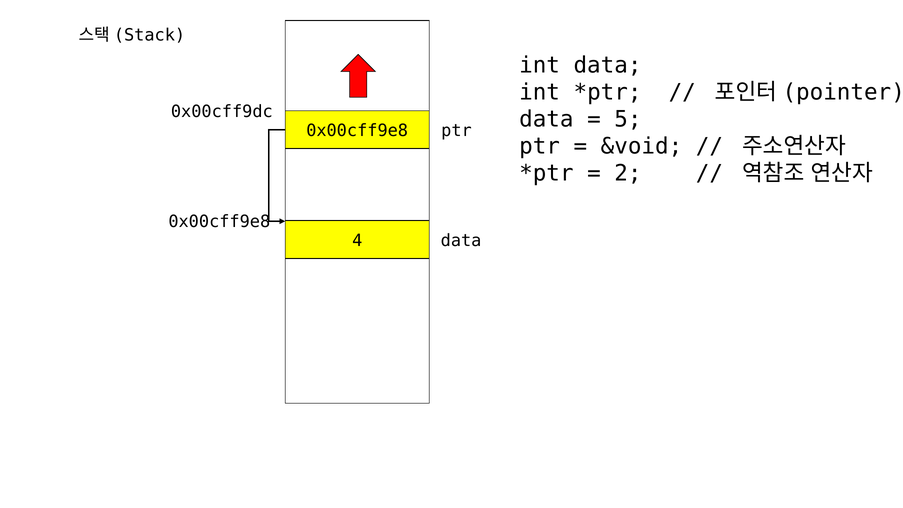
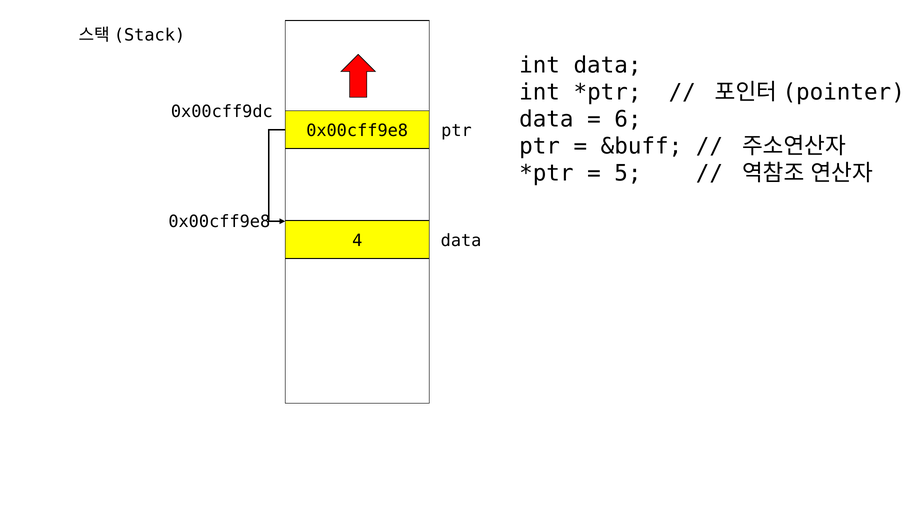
5: 5 -> 6
&void: &void -> &buff
2: 2 -> 5
